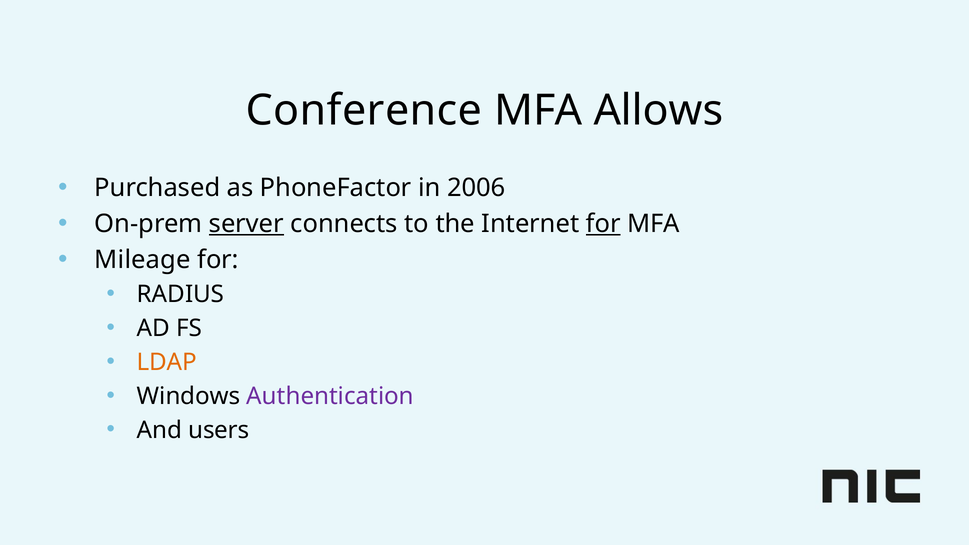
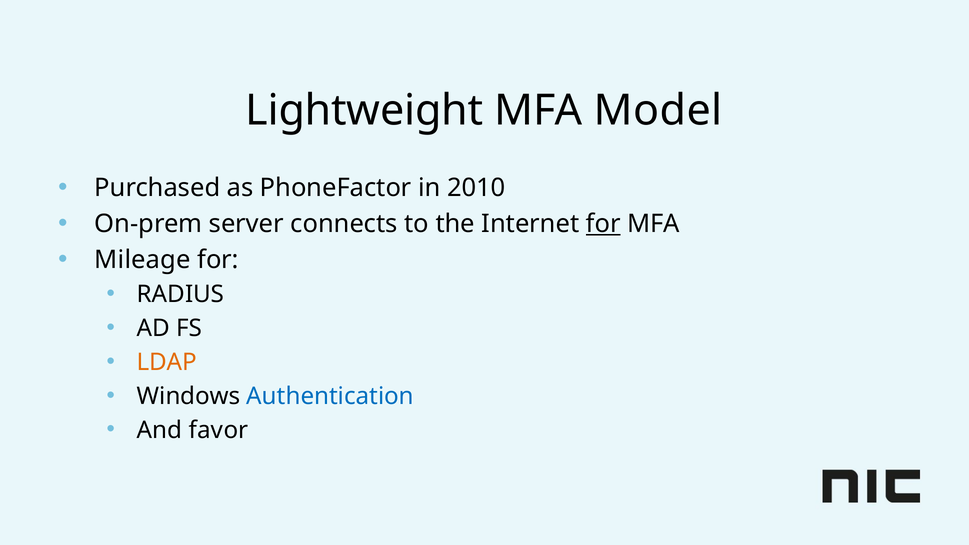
Conference: Conference -> Lightweight
Allows: Allows -> Model
2006: 2006 -> 2010
server underline: present -> none
Authentication colour: purple -> blue
users: users -> favor
